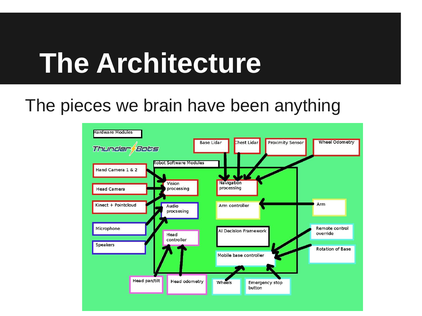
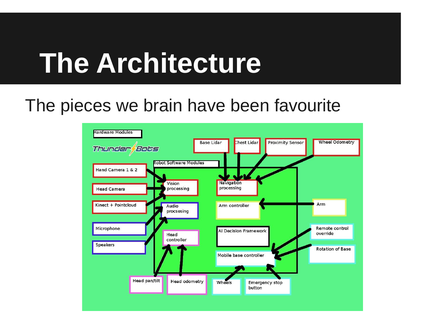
anything: anything -> favourite
